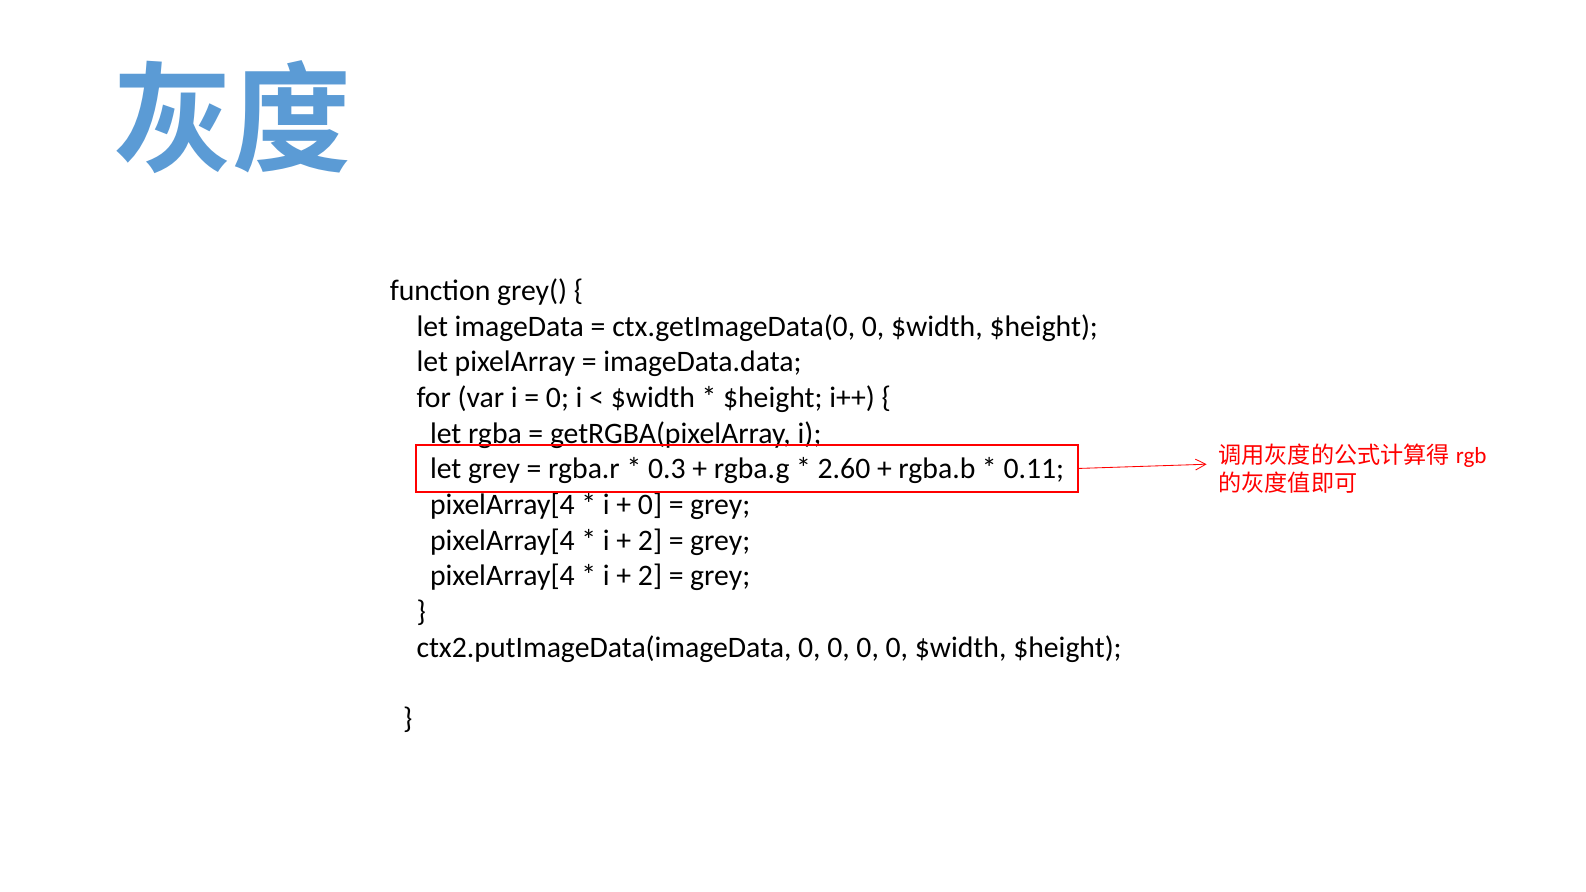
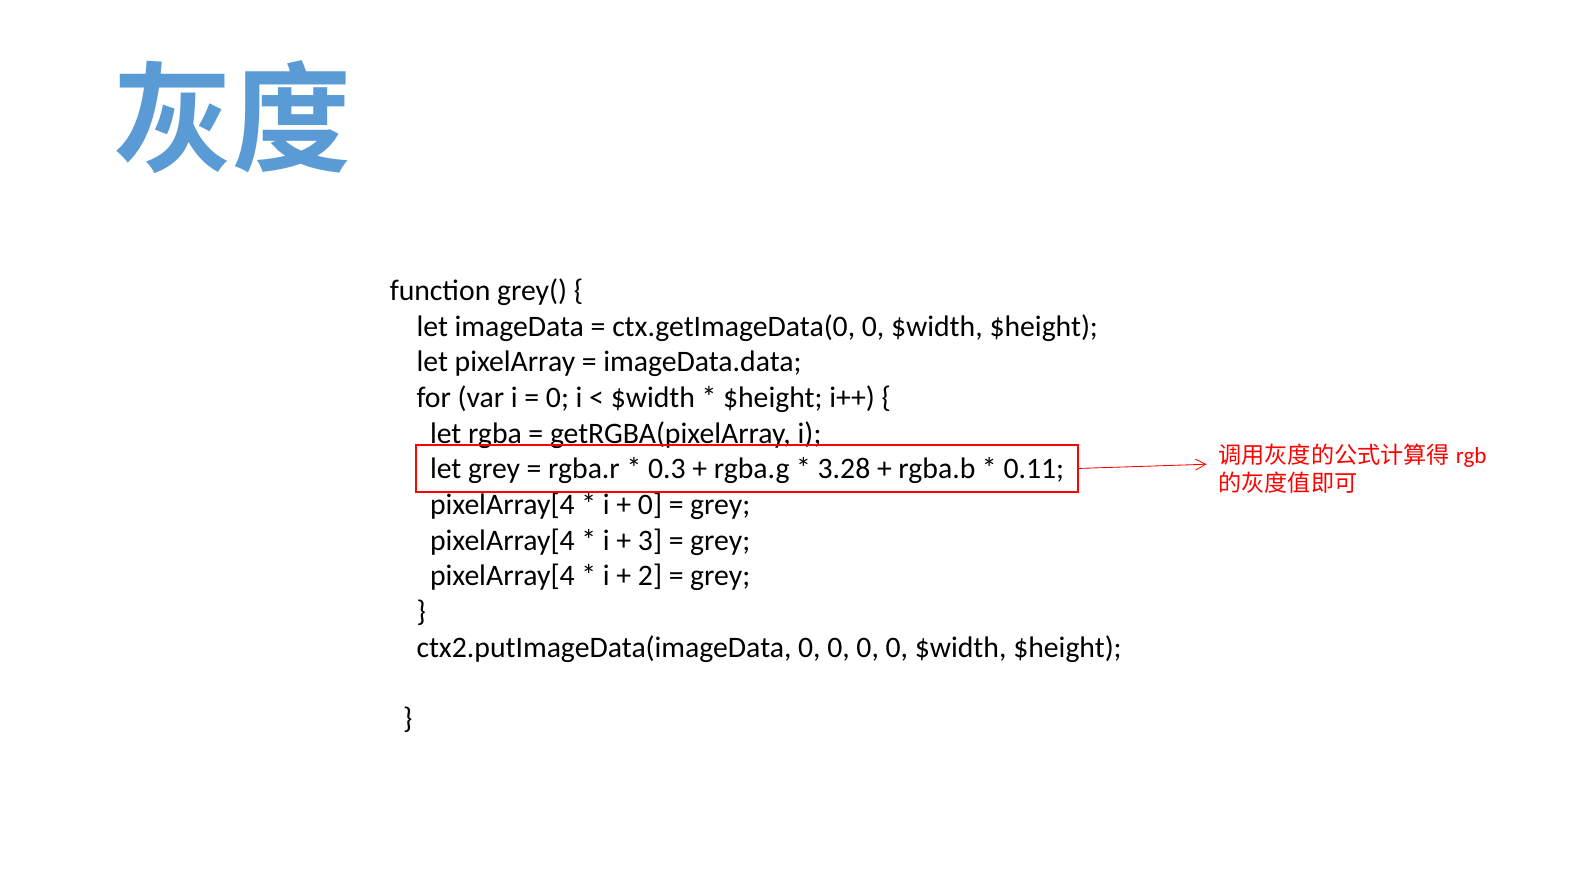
2.60: 2.60 -> 3.28
2 at (650, 540): 2 -> 3
